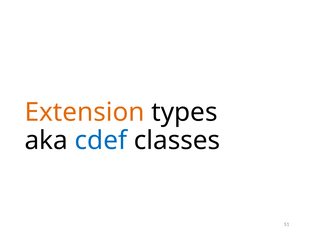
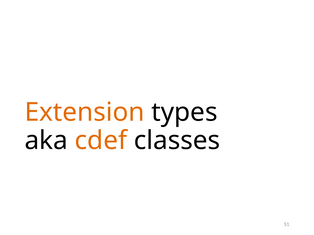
cdef colour: blue -> orange
